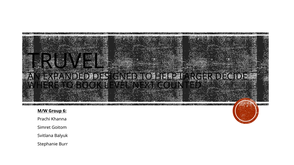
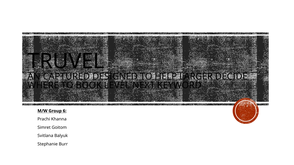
EXPANDED: EXPANDED -> CAPTURED
COUNTED: COUNTED -> KEYWORD
